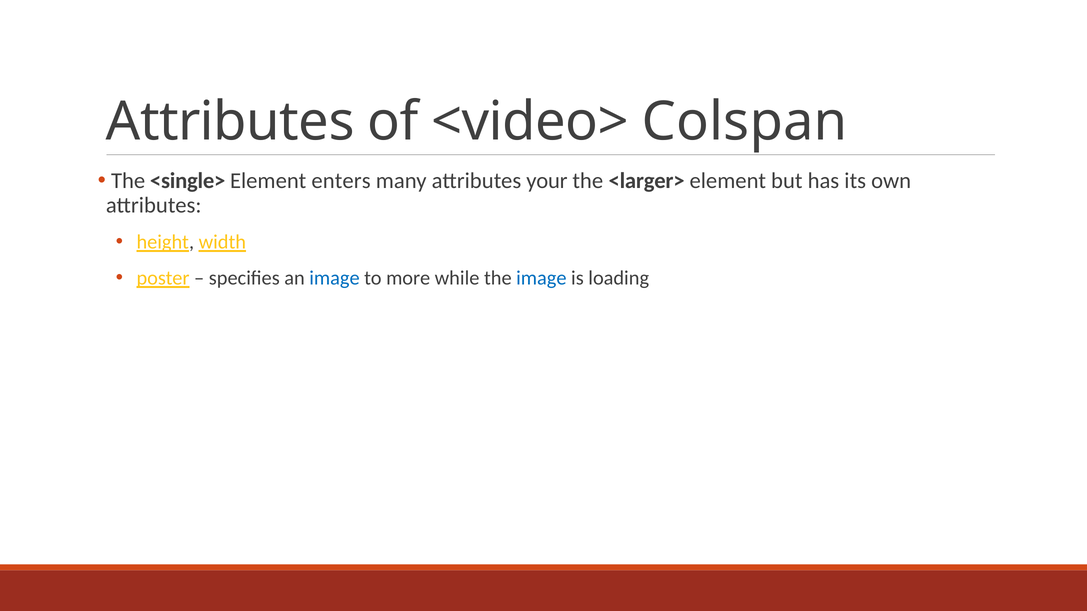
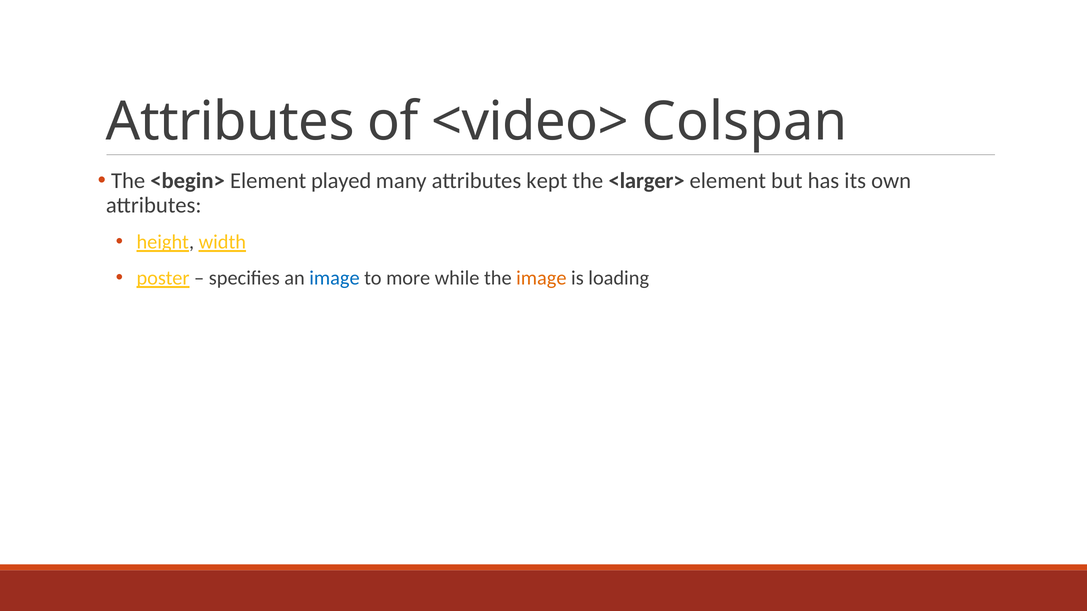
<single>: <single> -> <begin>
enters: enters -> played
your: your -> kept
image at (541, 278) colour: blue -> orange
